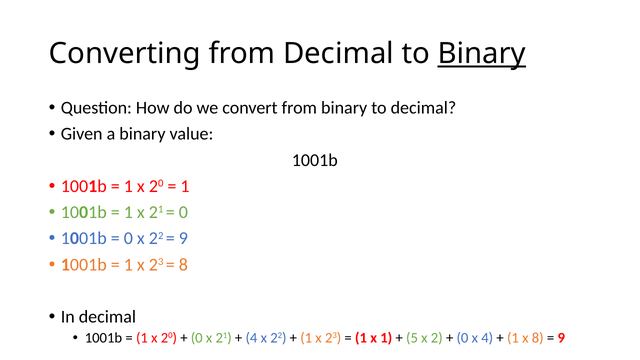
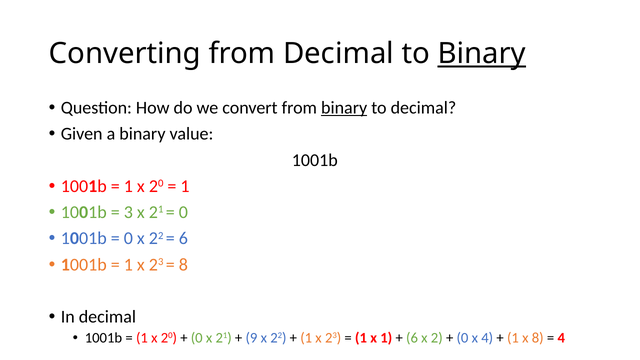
binary at (344, 108) underline: none -> present
1 at (128, 212): 1 -> 3
9 at (183, 239): 9 -> 6
4 at (251, 338): 4 -> 9
5 at (412, 338): 5 -> 6
9 at (561, 338): 9 -> 4
